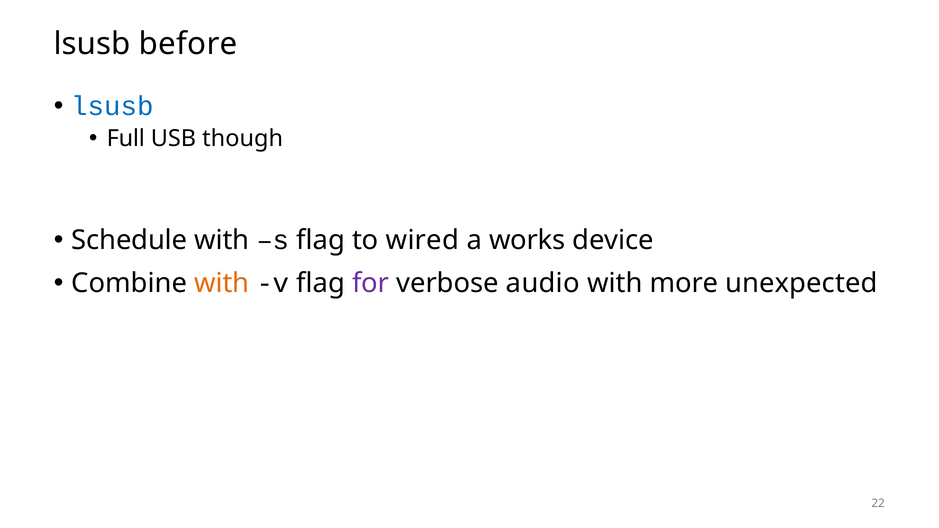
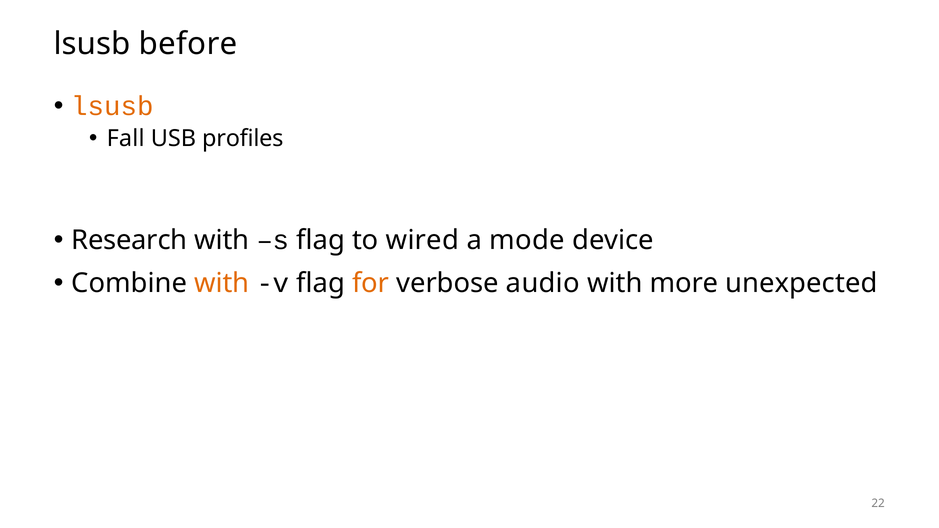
lsusb at (112, 106) colour: blue -> orange
Full: Full -> Fall
though: though -> profiles
Schedule: Schedule -> Research
works: works -> mode
for colour: purple -> orange
